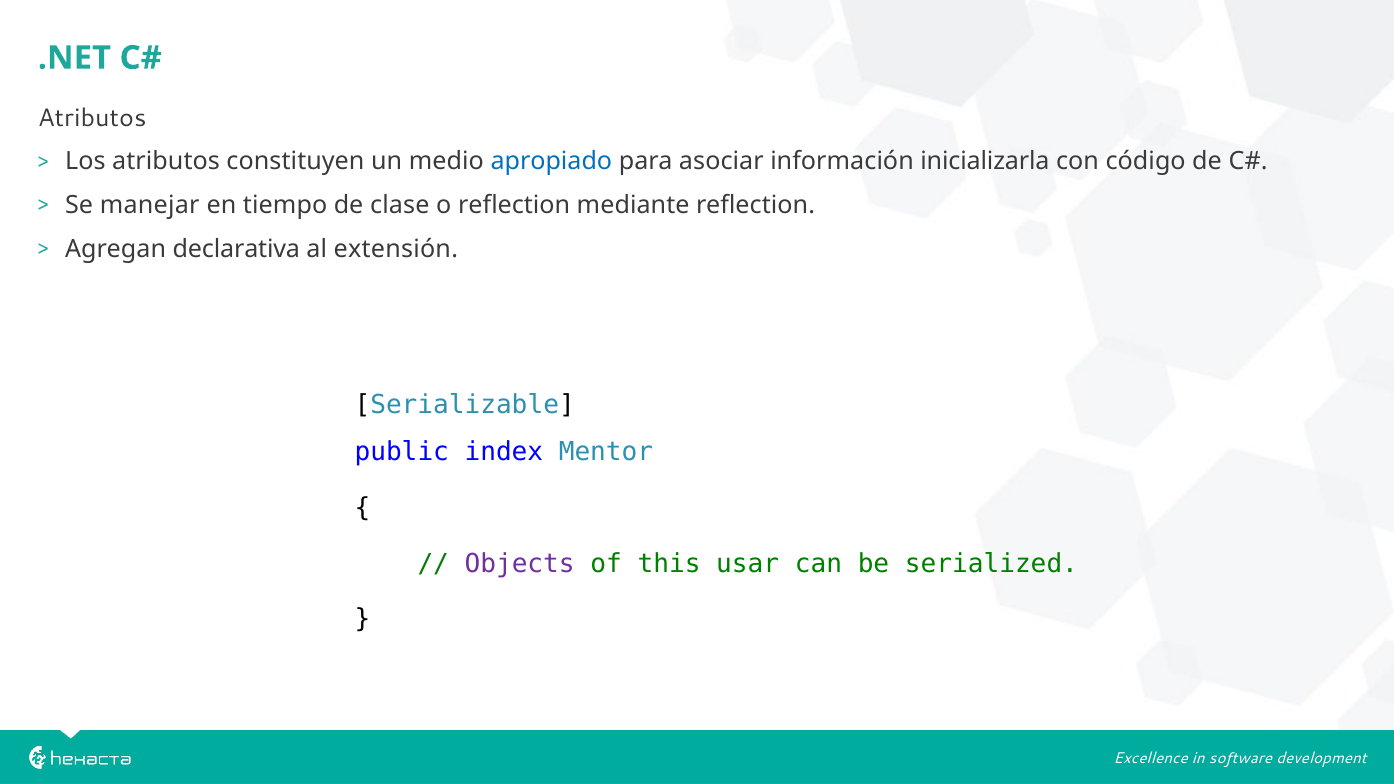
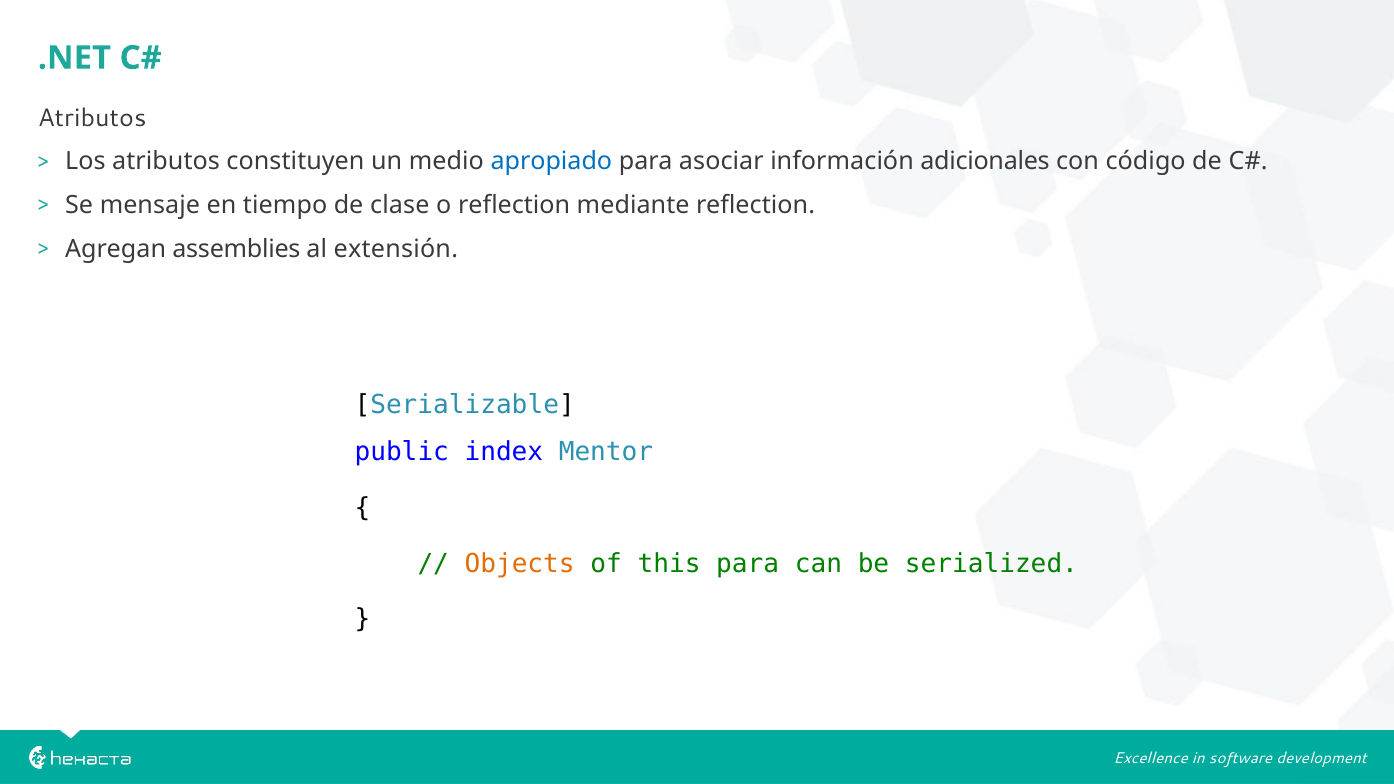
inicializarla: inicializarla -> adicionales
manejar: manejar -> mensaje
declarativa: declarativa -> assemblies
Objects colour: purple -> orange
this usar: usar -> para
